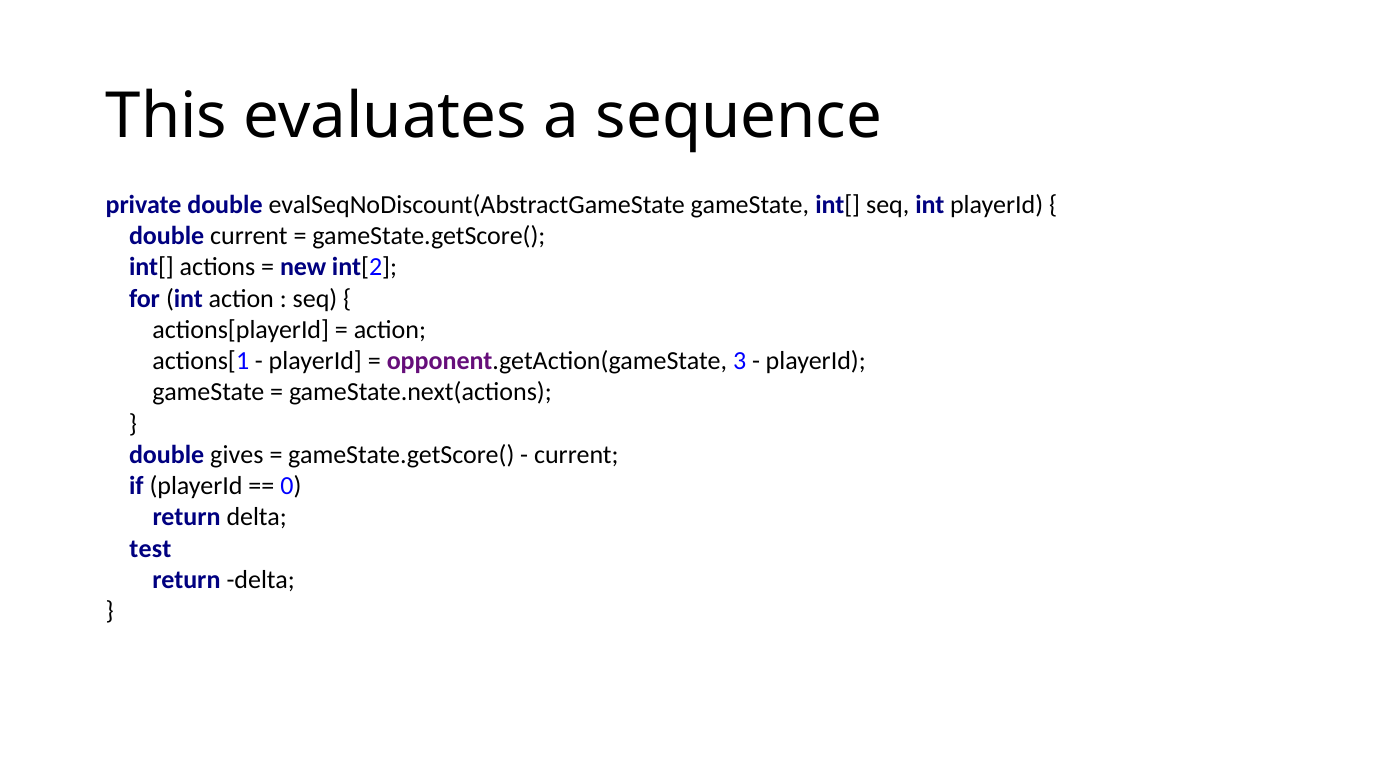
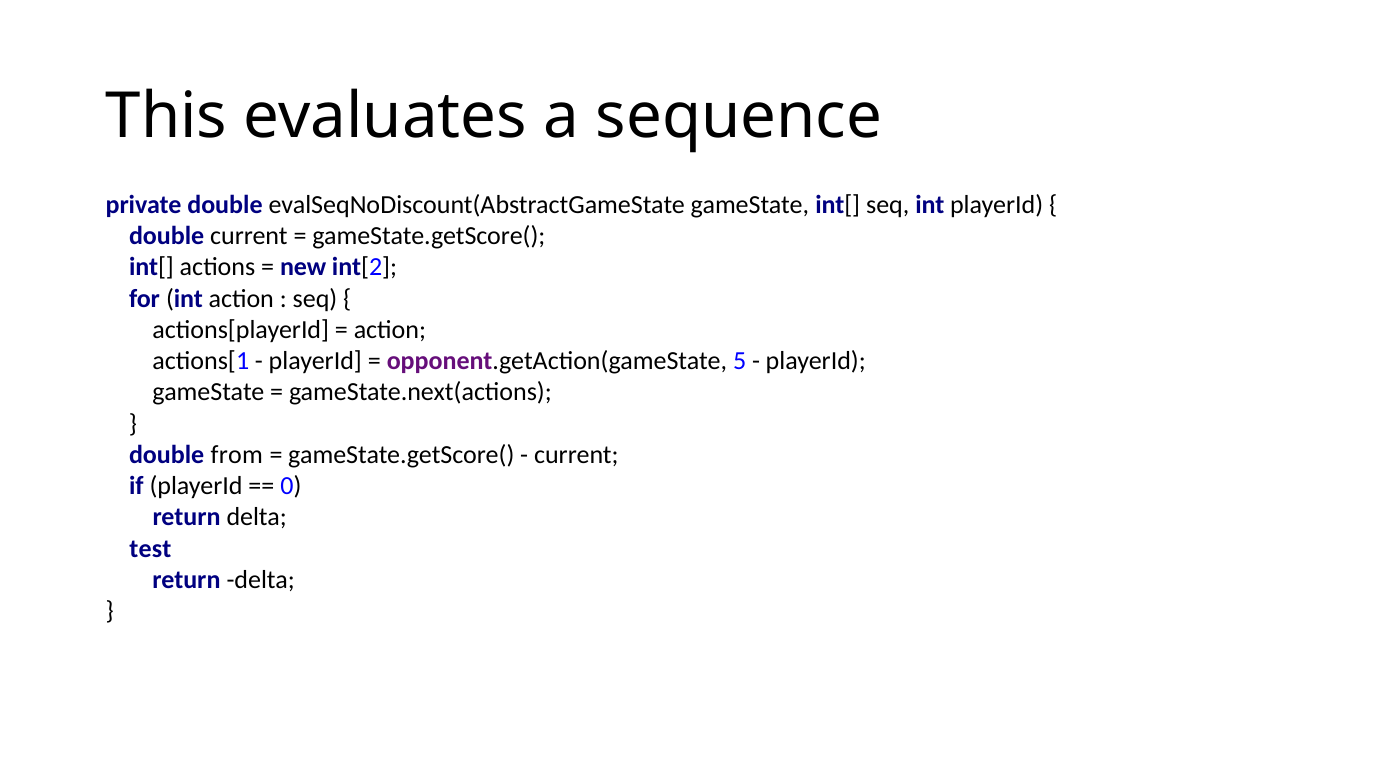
3: 3 -> 5
gives: gives -> from
